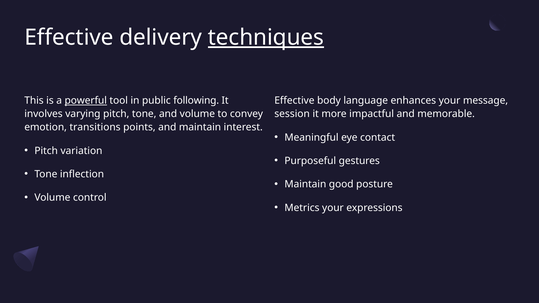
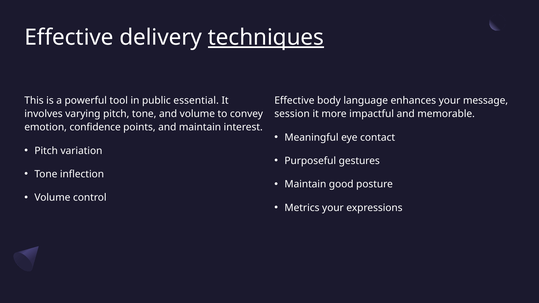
powerful underline: present -> none
following: following -> essential
transitions: transitions -> confidence
